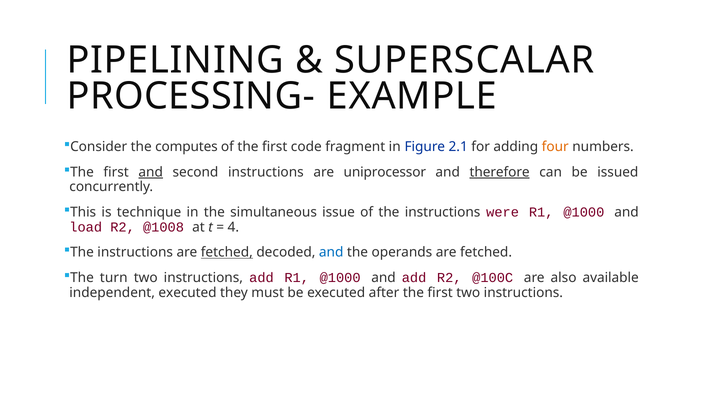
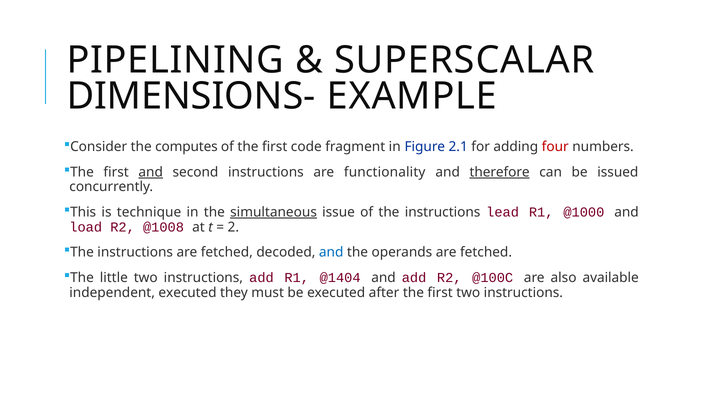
PROCESSING-: PROCESSING- -> DIMENSIONS-
four colour: orange -> red
uniprocessor: uniprocessor -> functionality
simultaneous underline: none -> present
were: were -> lead
4: 4 -> 2
fetched at (227, 252) underline: present -> none
turn: turn -> little
add R1 @1000: @1000 -> @1404
